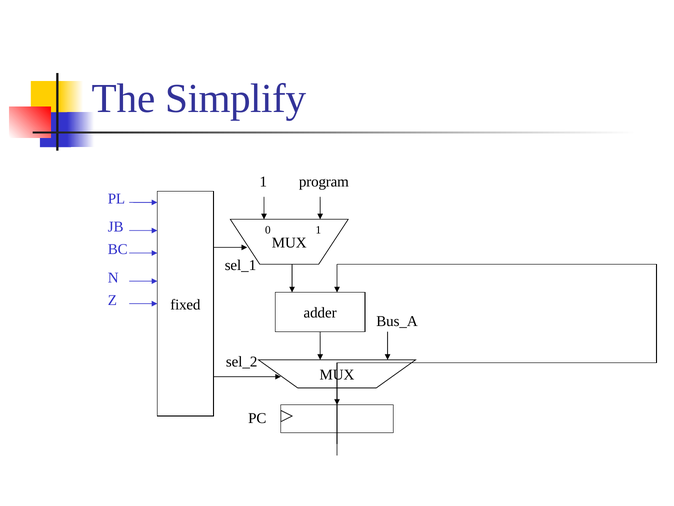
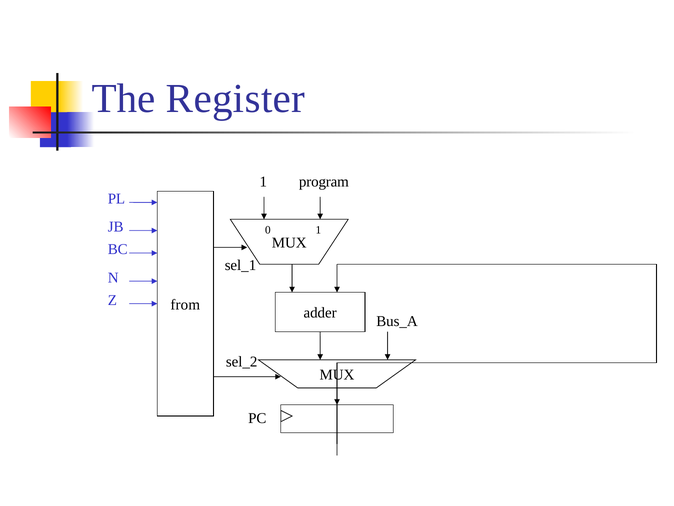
Simplify: Simplify -> Register
fixed: fixed -> from
